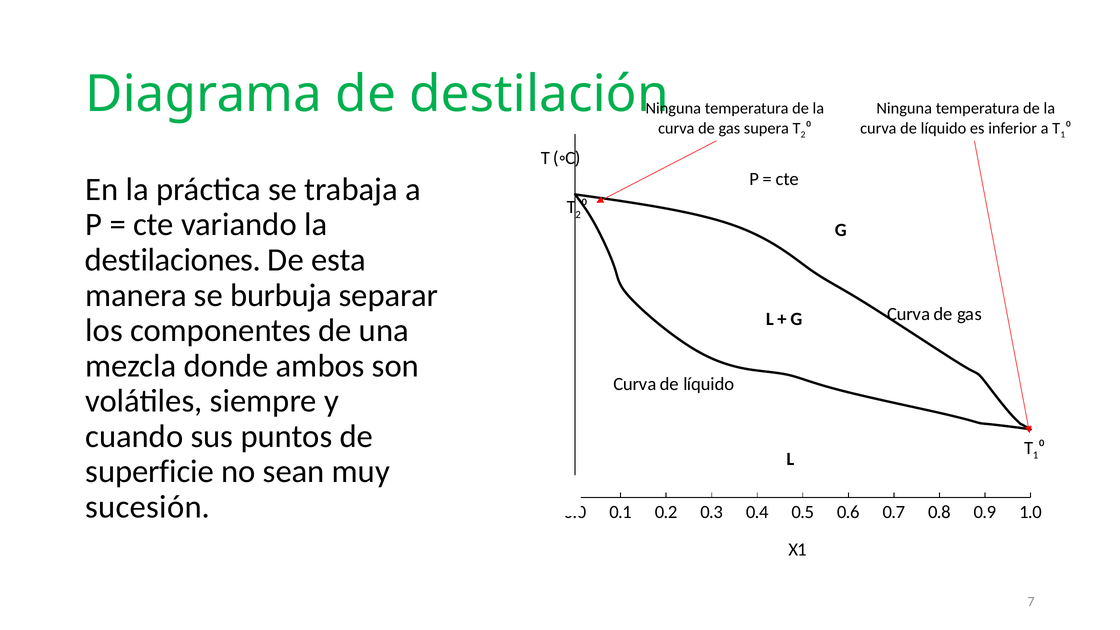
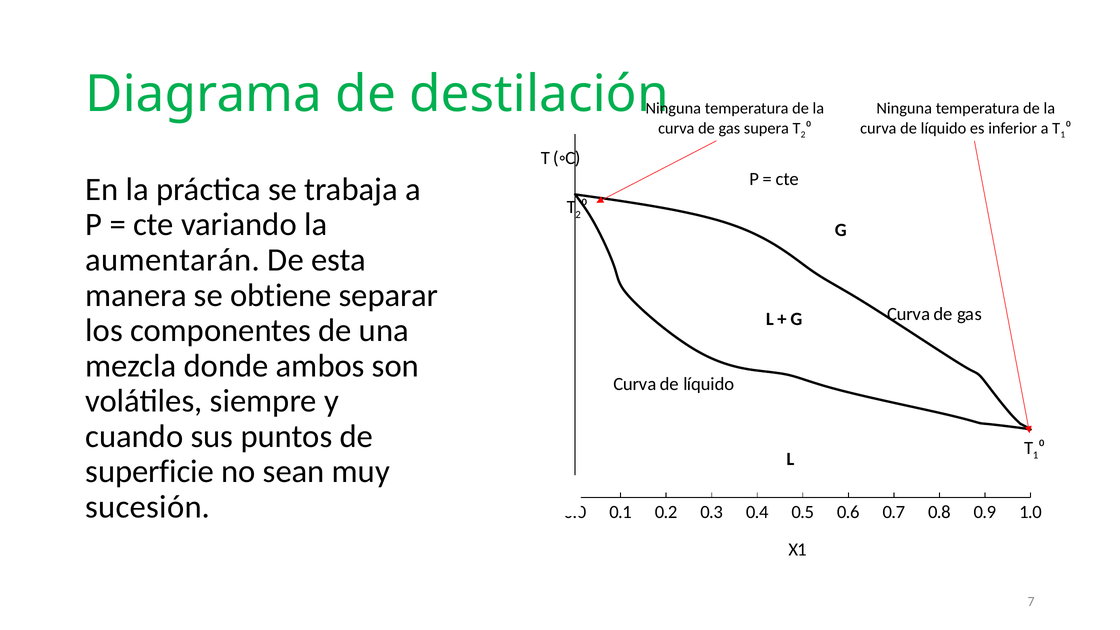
destilaciones: destilaciones -> aumentarán
burbuja: burbuja -> obtiene
